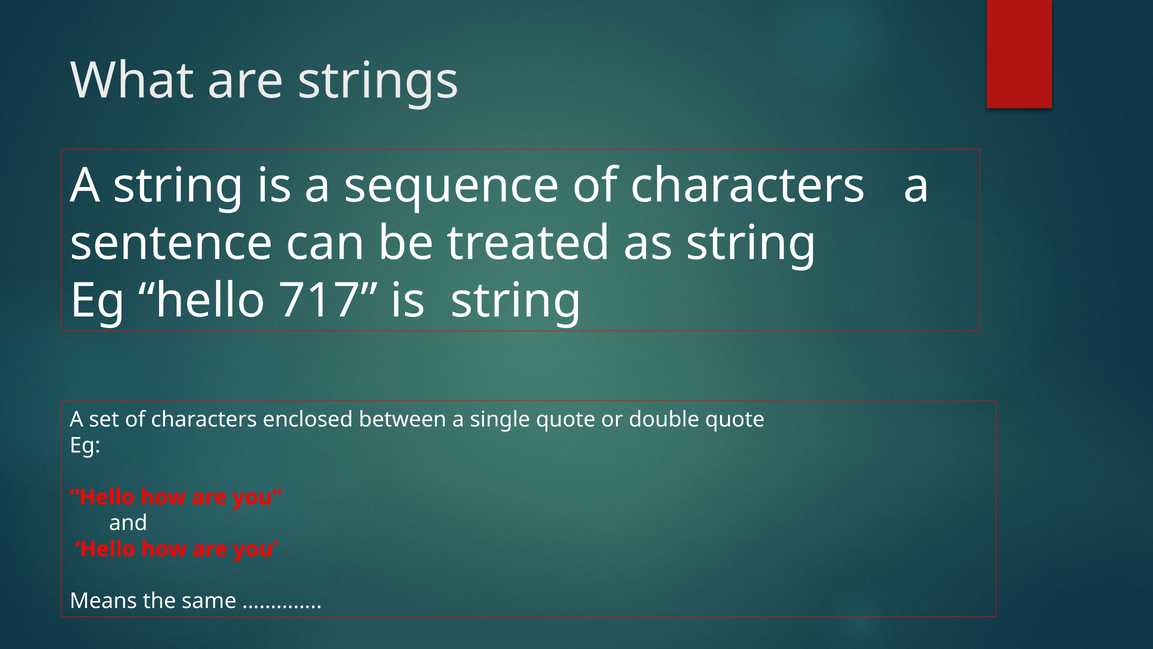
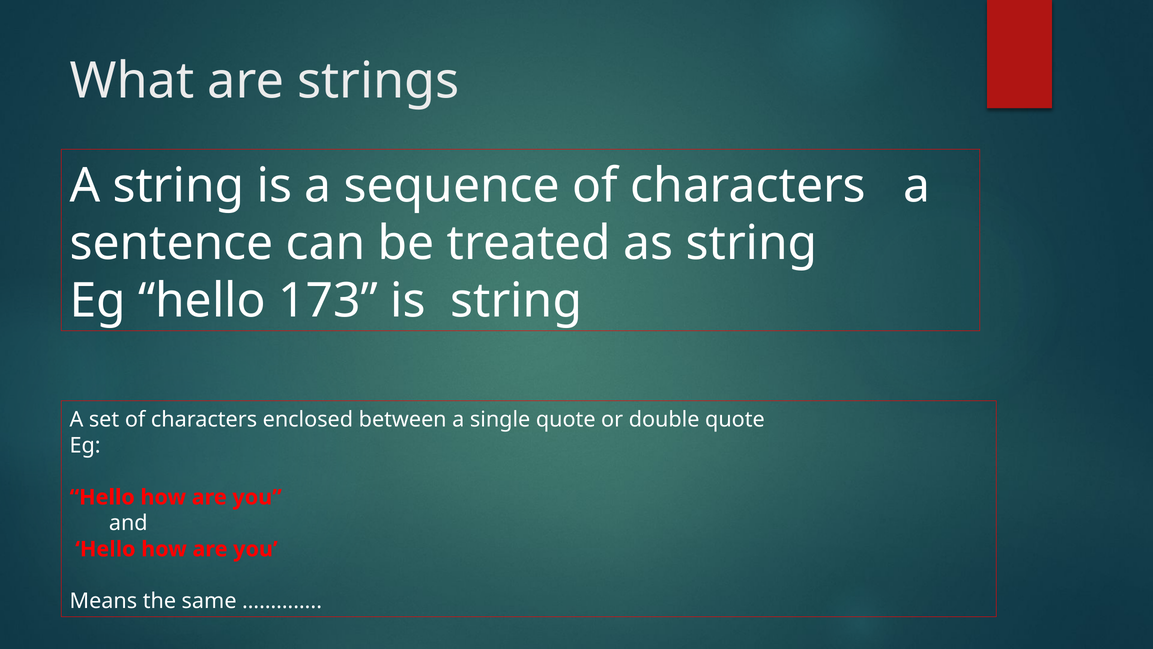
717: 717 -> 173
